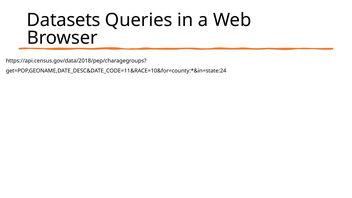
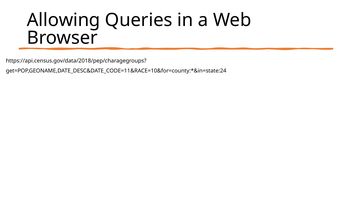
Datasets: Datasets -> Allowing
